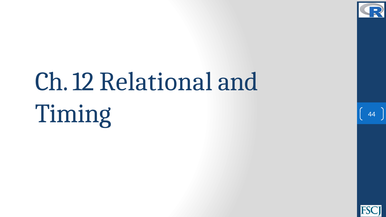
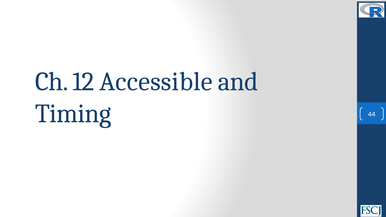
Relational: Relational -> Accessible
